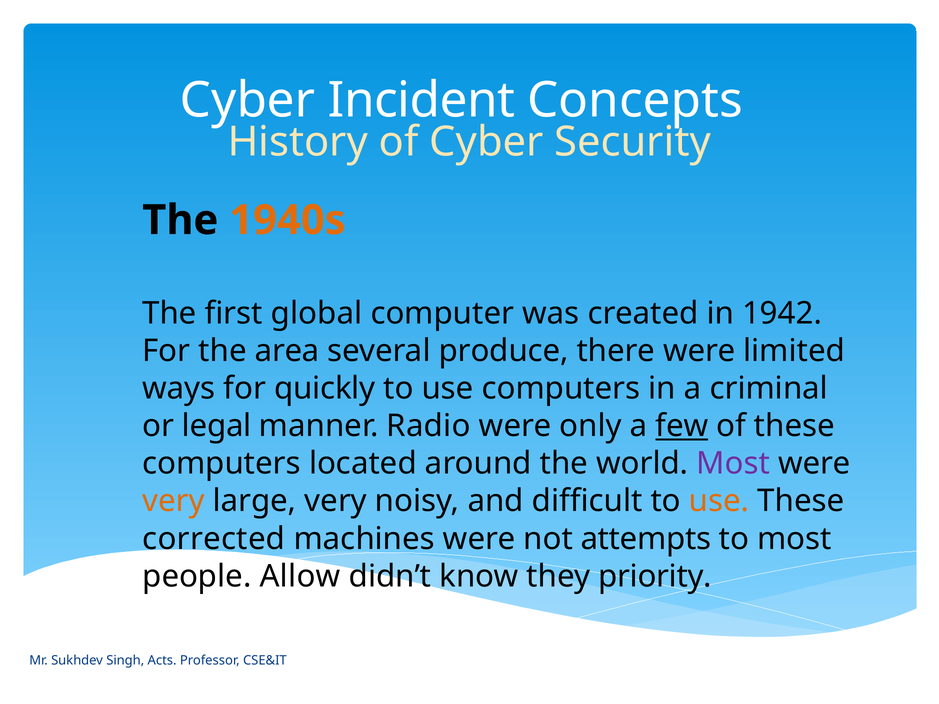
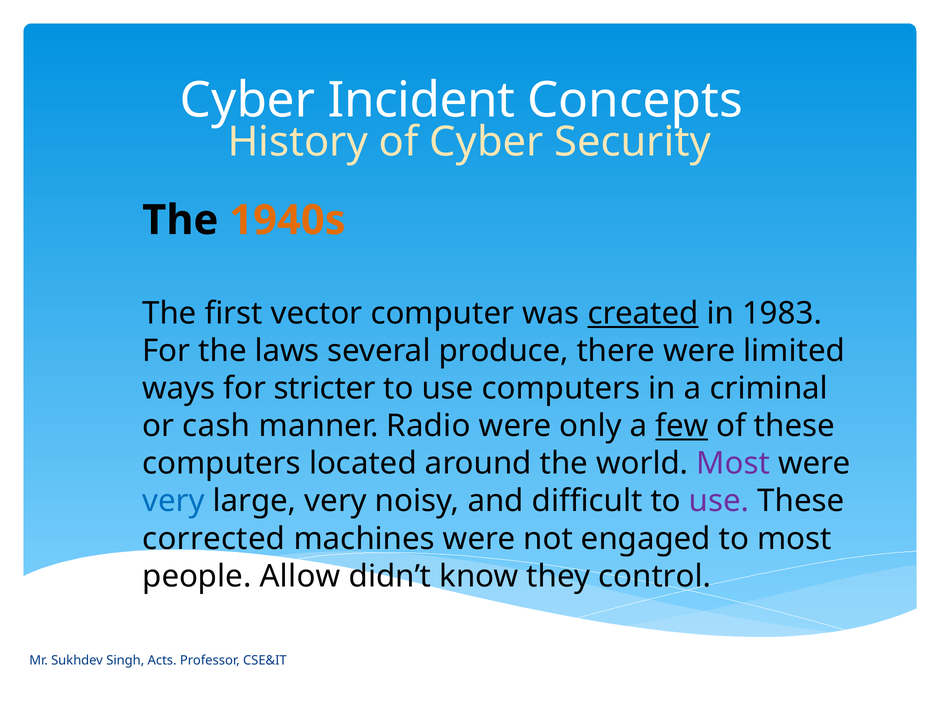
global: global -> vector
created underline: none -> present
1942: 1942 -> 1983
area: area -> laws
quickly: quickly -> stricter
legal: legal -> cash
very at (173, 501) colour: orange -> blue
use at (719, 501) colour: orange -> purple
attempts: attempts -> engaged
priority: priority -> control
